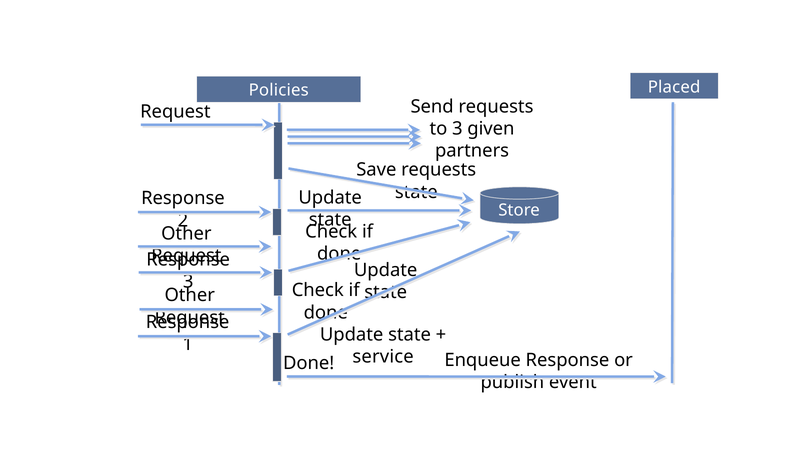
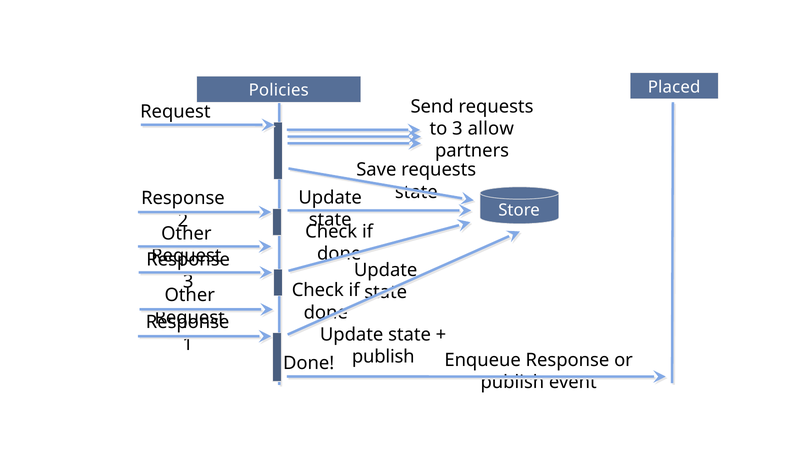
given: given -> allow
service at (383, 357): service -> publish
